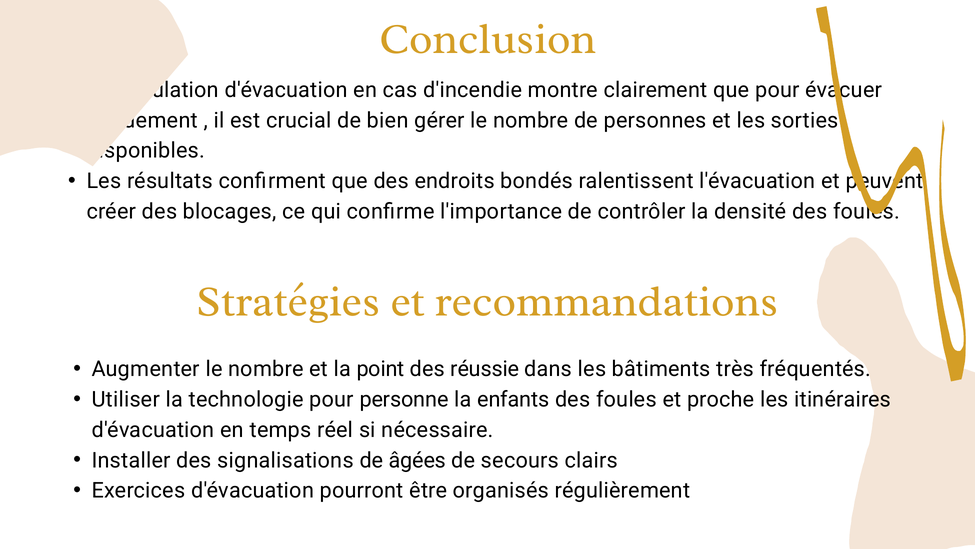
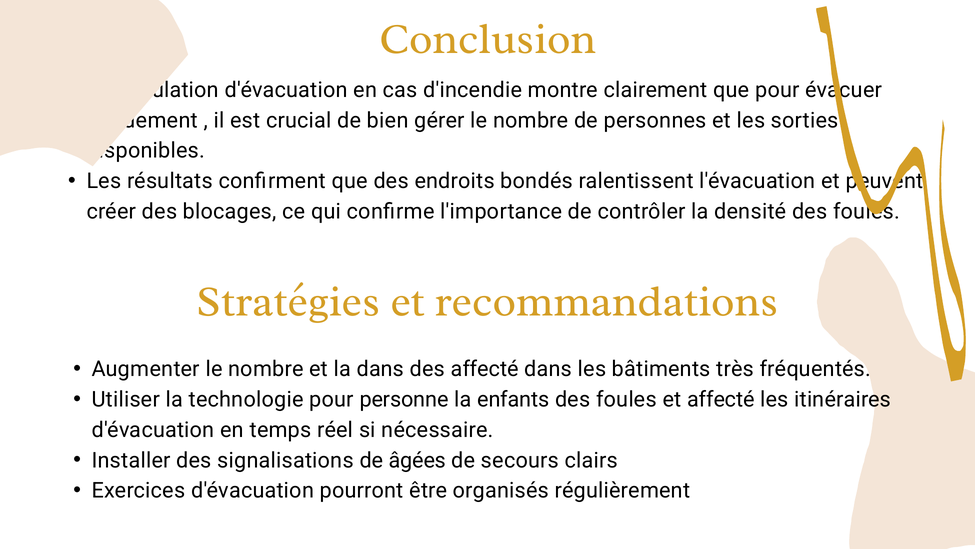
la point: point -> dans
des réussie: réussie -> affecté
et proche: proche -> affecté
